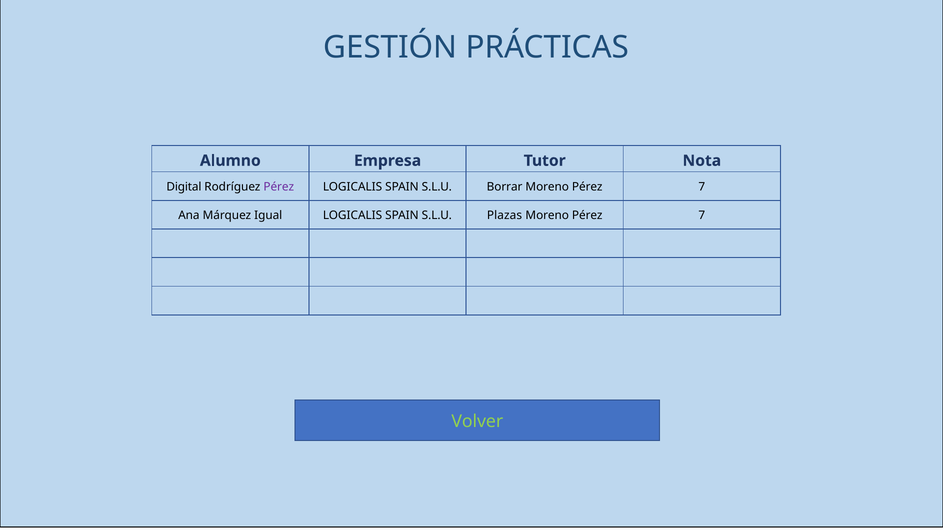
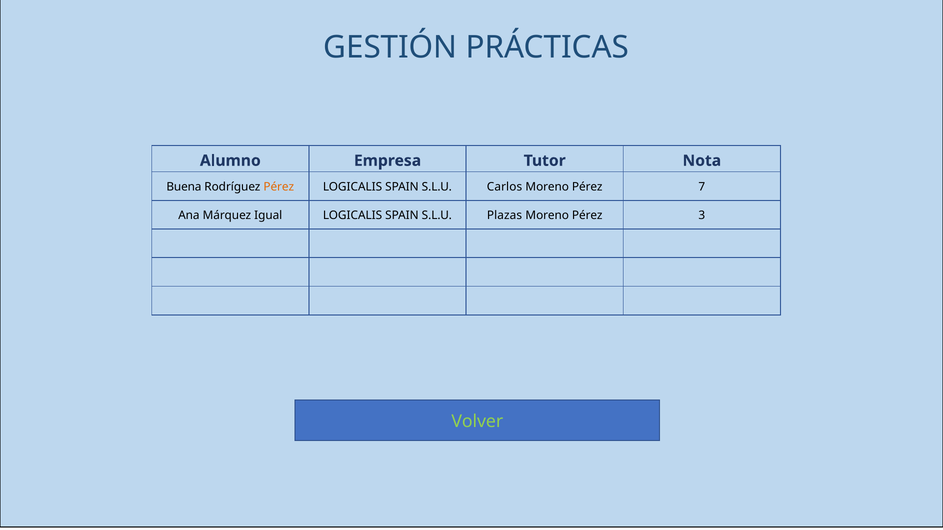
Digital: Digital -> Buena
Pérez at (279, 187) colour: purple -> orange
Borrar: Borrar -> Carlos
7 at (702, 216): 7 -> 3
